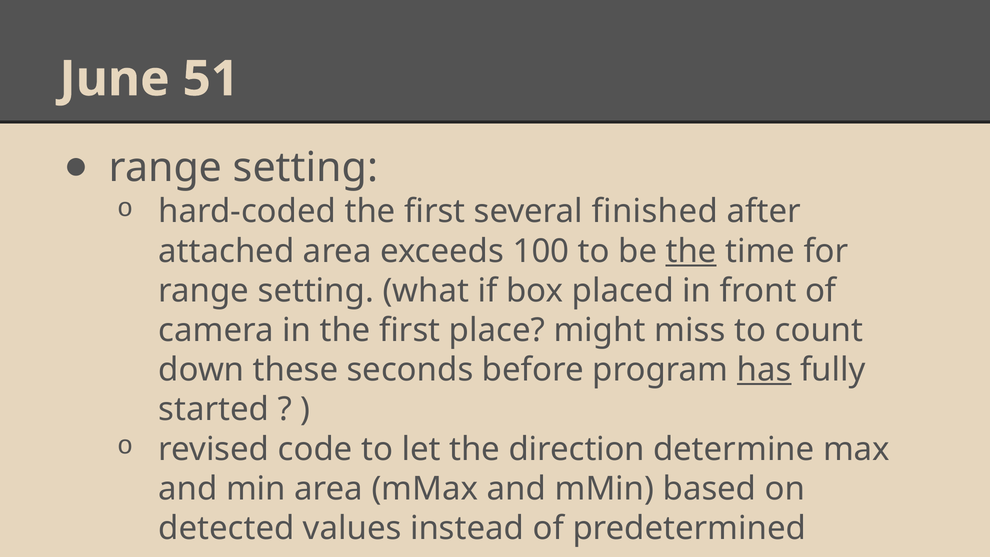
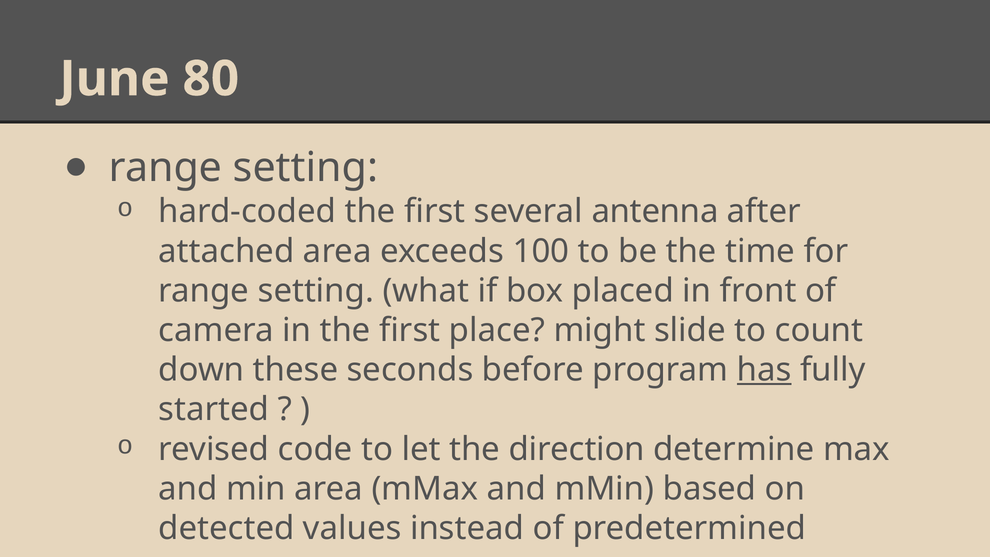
51: 51 -> 80
finished: finished -> antenna
the at (691, 251) underline: present -> none
miss: miss -> slide
